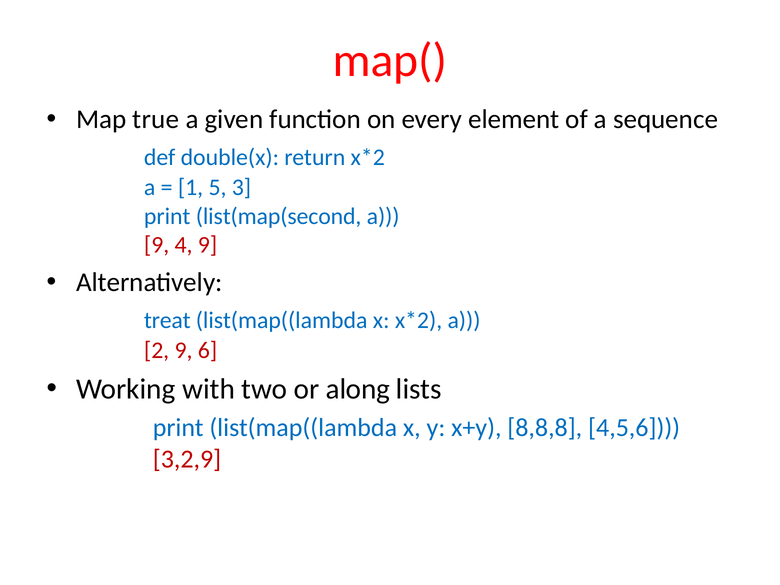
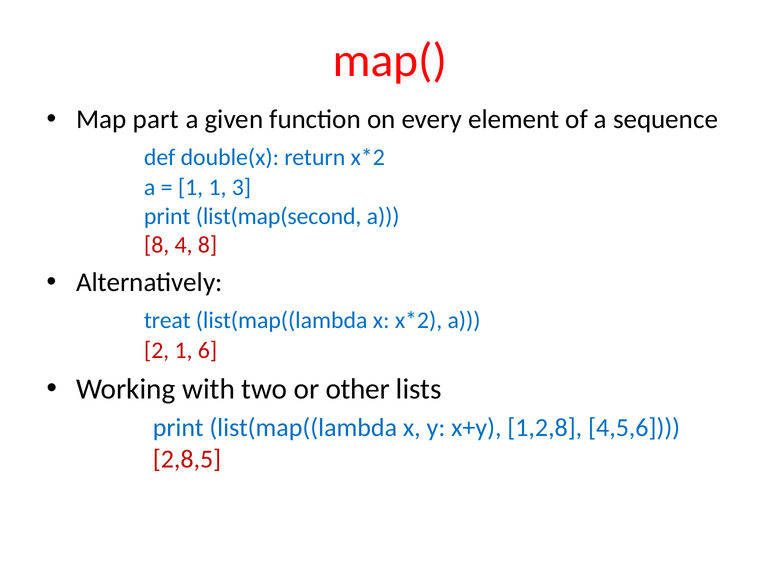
true: true -> part
1 5: 5 -> 1
9 at (157, 245): 9 -> 8
4 9: 9 -> 8
2 9: 9 -> 1
along: along -> other
8,8,8: 8,8,8 -> 1,2,8
3,2,9: 3,2,9 -> 2,8,5
